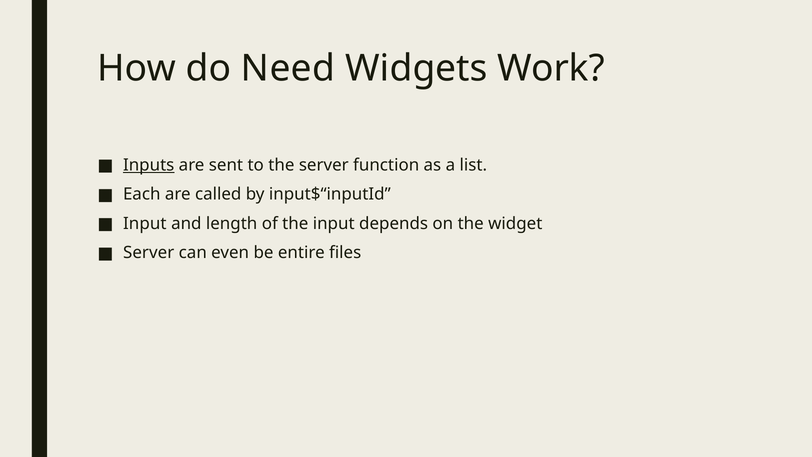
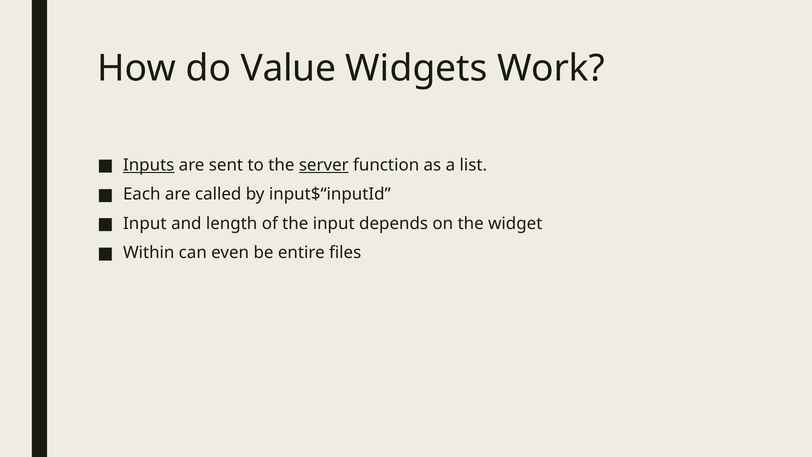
Need: Need -> Value
server at (324, 165) underline: none -> present
Server at (149, 253): Server -> Within
